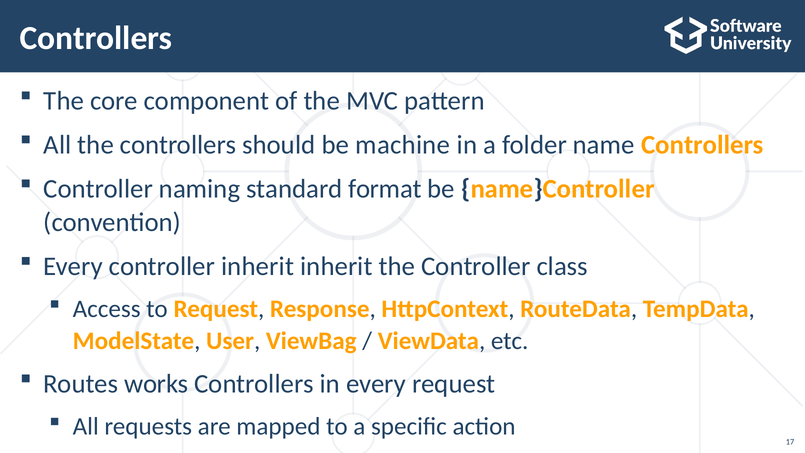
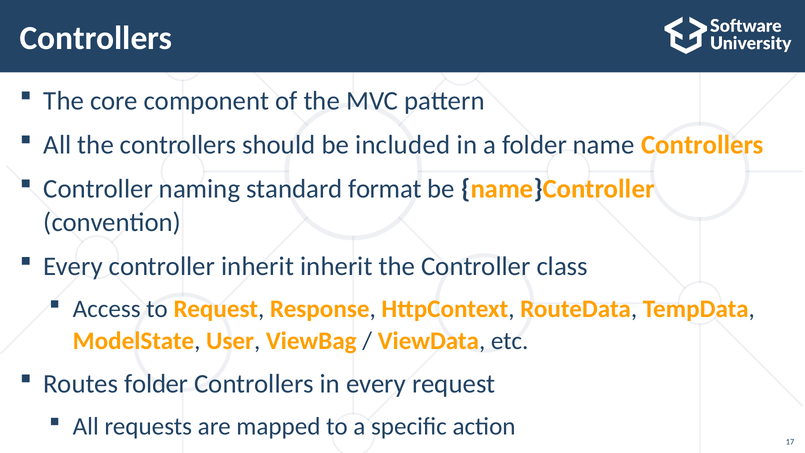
machine: machine -> included
Routes works: works -> folder
